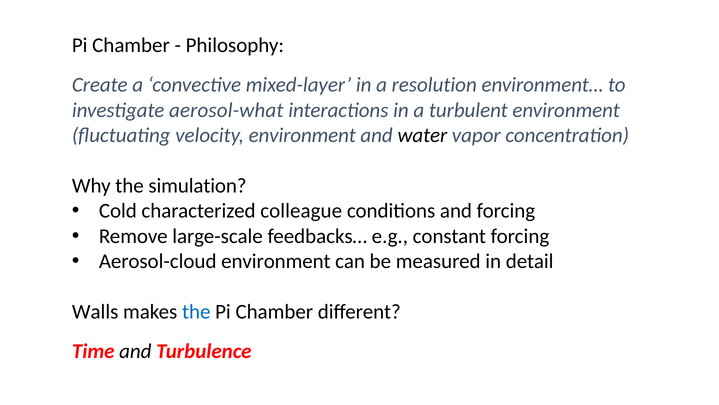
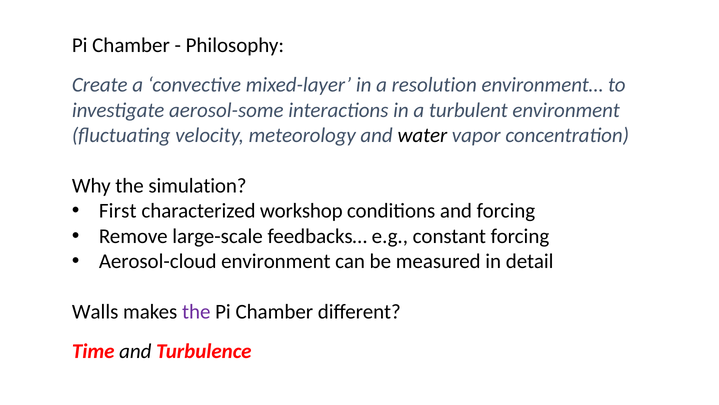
aerosol-what: aerosol-what -> aerosol-some
velocity environment: environment -> meteorology
Cold: Cold -> First
colleague: colleague -> workshop
the at (196, 311) colour: blue -> purple
